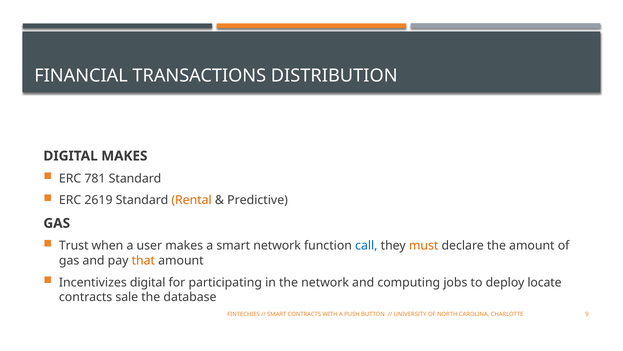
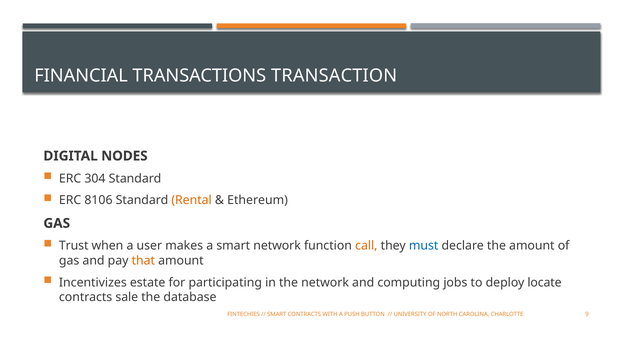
DISTRIBUTION: DISTRIBUTION -> TRANSACTION
DIGITAL MAKES: MAKES -> NODES
781: 781 -> 304
2619: 2619 -> 8106
Predictive: Predictive -> Ethereum
call colour: blue -> orange
must colour: orange -> blue
Incentivizes digital: digital -> estate
